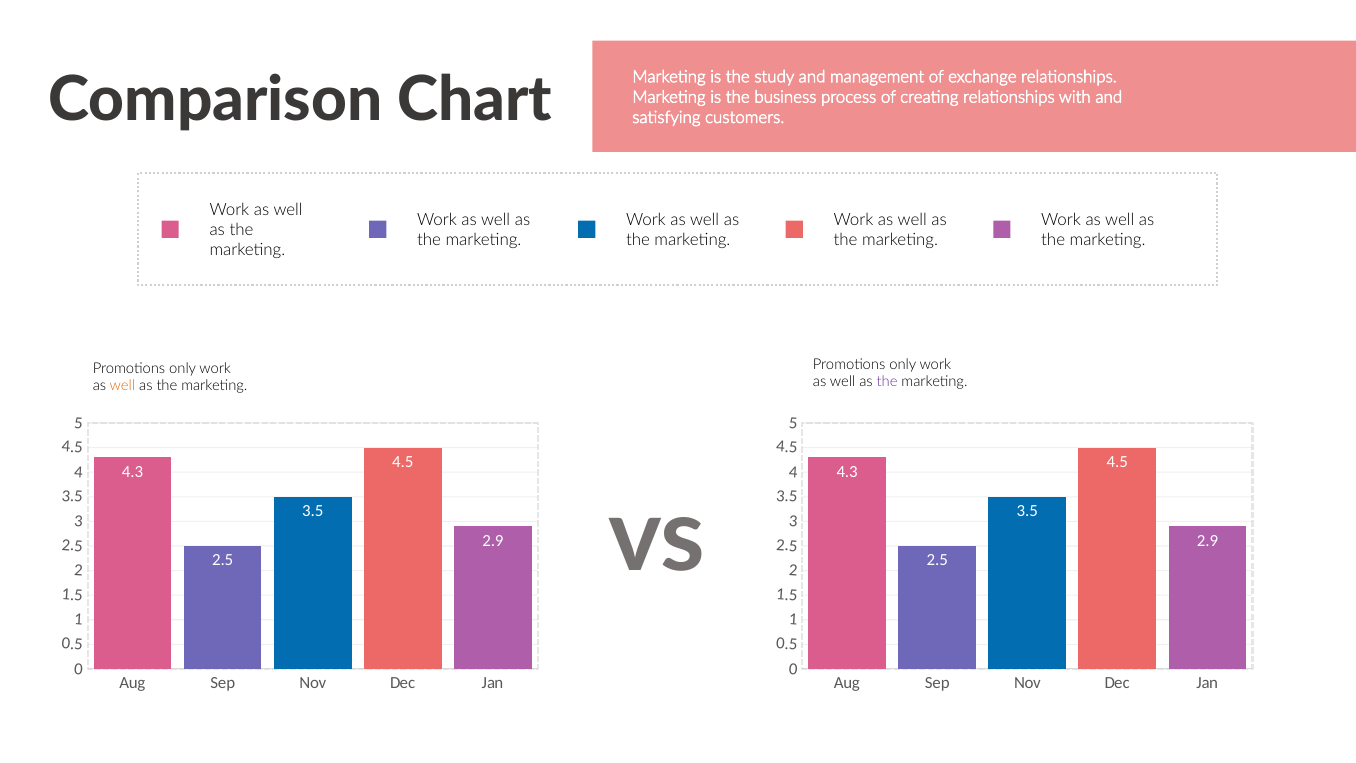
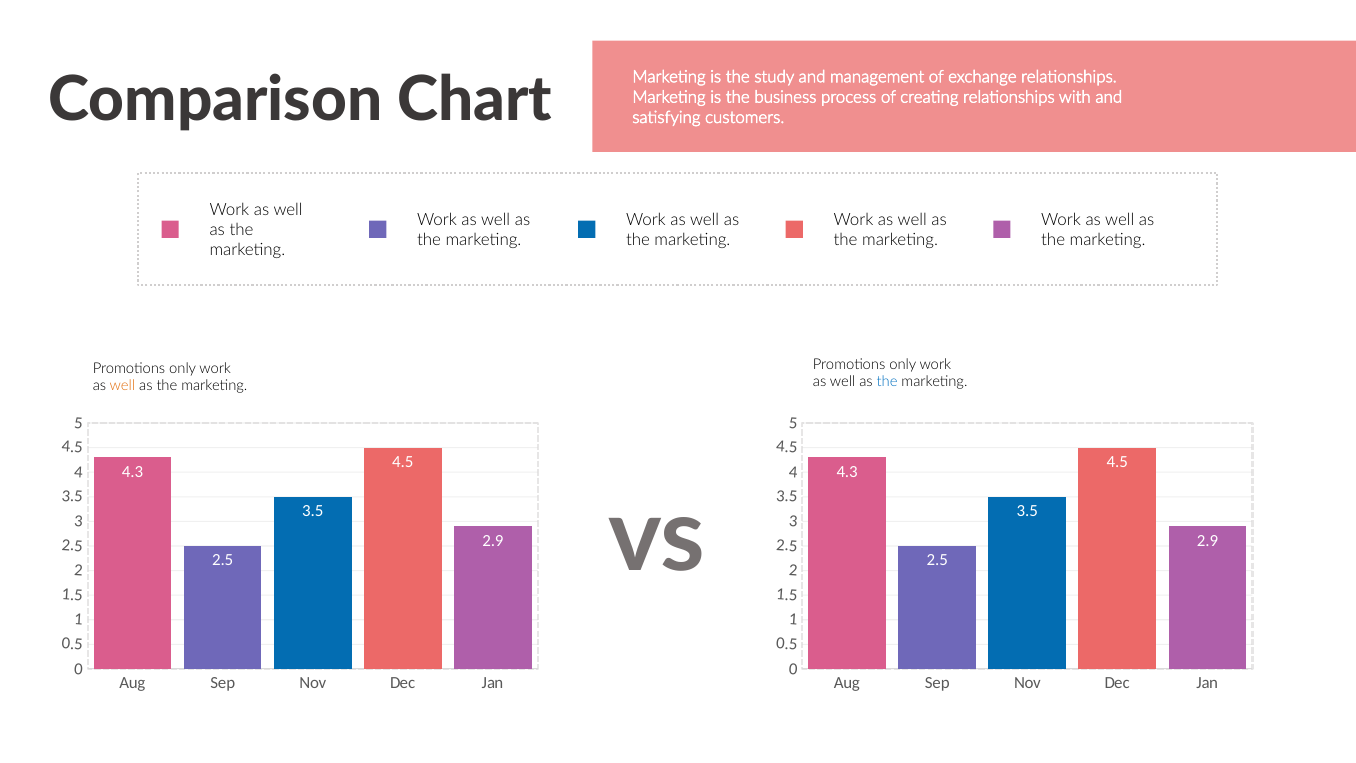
the at (887, 382) colour: purple -> blue
